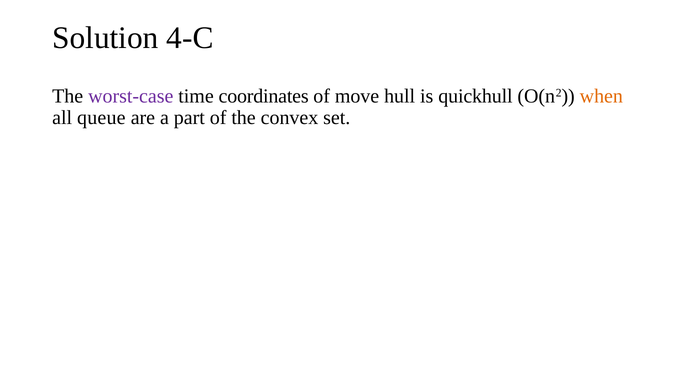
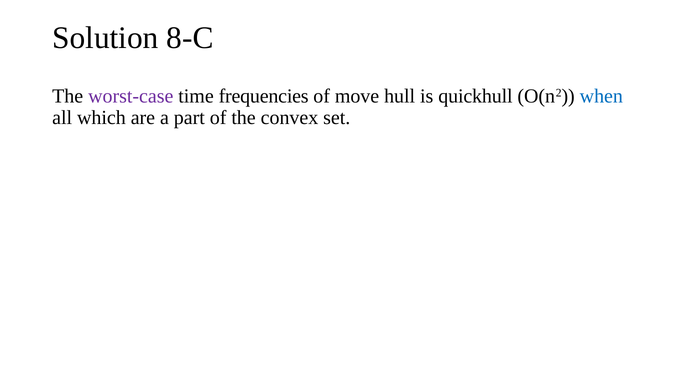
4-C: 4-C -> 8-C
coordinates: coordinates -> frequencies
when colour: orange -> blue
queue: queue -> which
